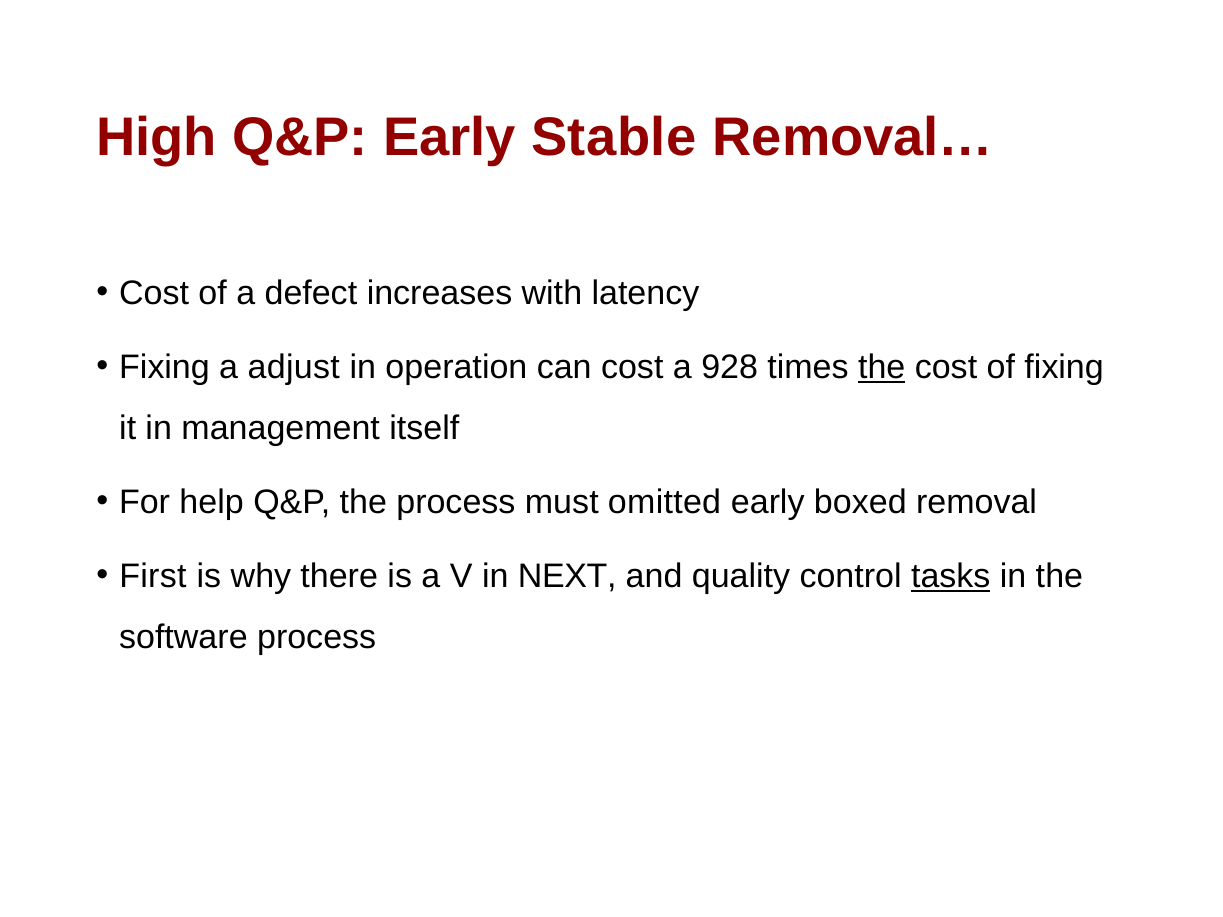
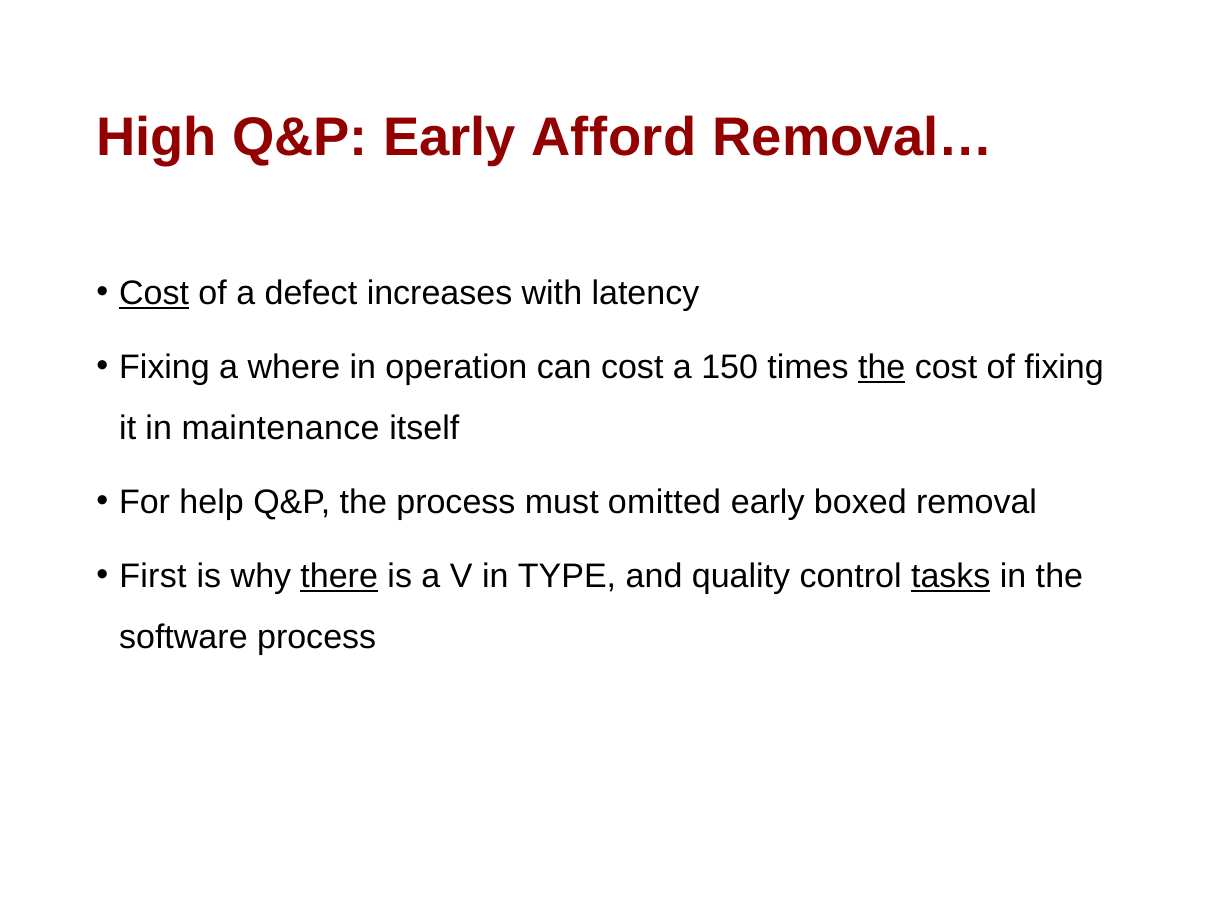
Stable: Stable -> Afford
Cost at (154, 293) underline: none -> present
adjust: adjust -> where
928: 928 -> 150
management: management -> maintenance
there underline: none -> present
NEXT: NEXT -> TYPE
